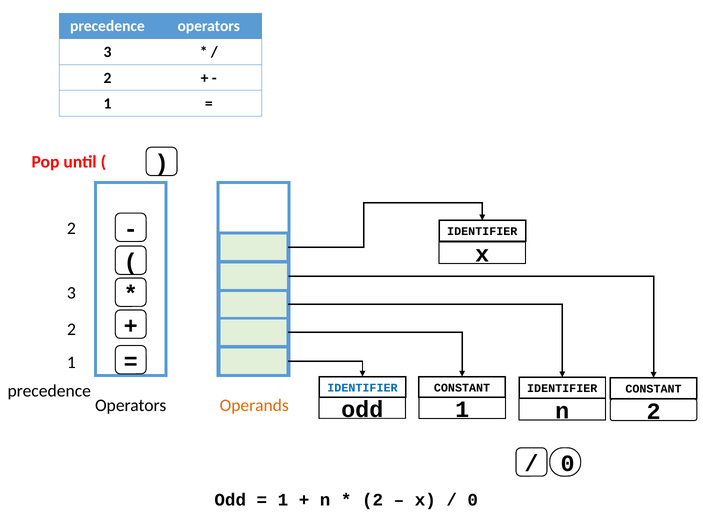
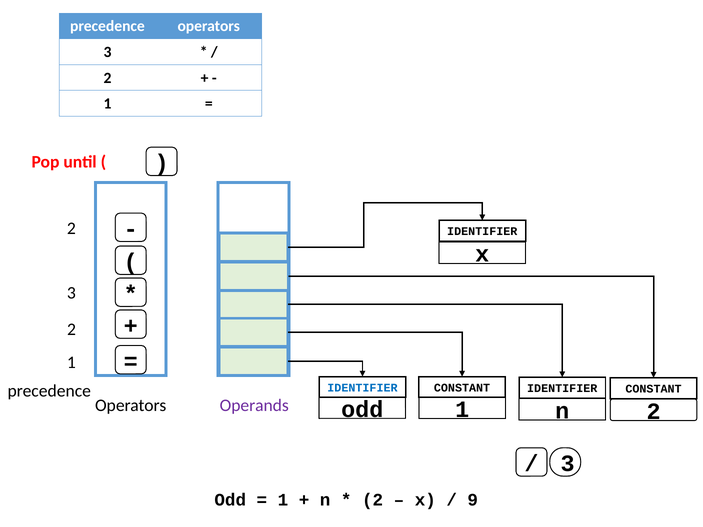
Operands colour: orange -> purple
0 at (568, 464): 0 -> 3
0 at (473, 500): 0 -> 9
